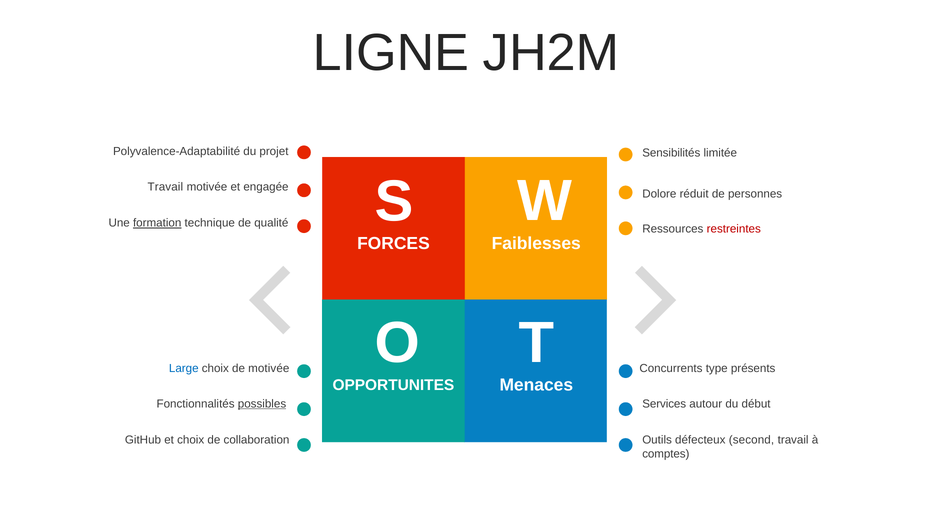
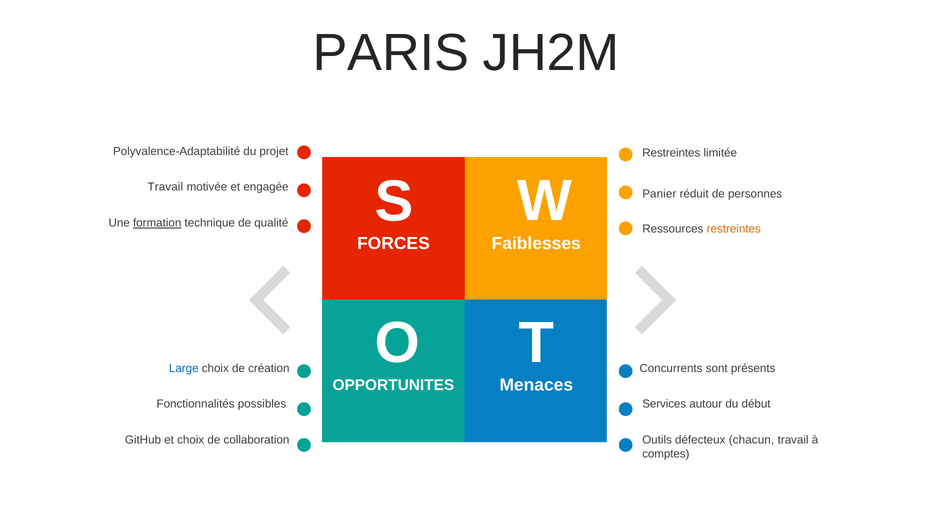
LIGNE: LIGNE -> PARIS
Sensibilités at (671, 153): Sensibilités -> Restreintes
Dolore: Dolore -> Panier
restreintes at (734, 229) colour: red -> orange
de motivée: motivée -> création
type: type -> sont
possibles underline: present -> none
second: second -> chacun
